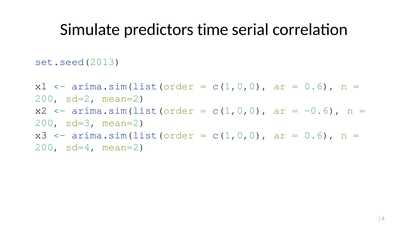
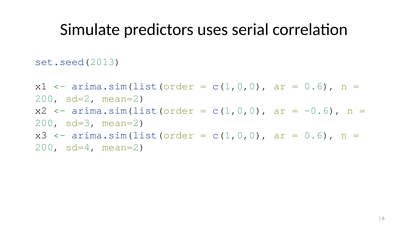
time: time -> uses
